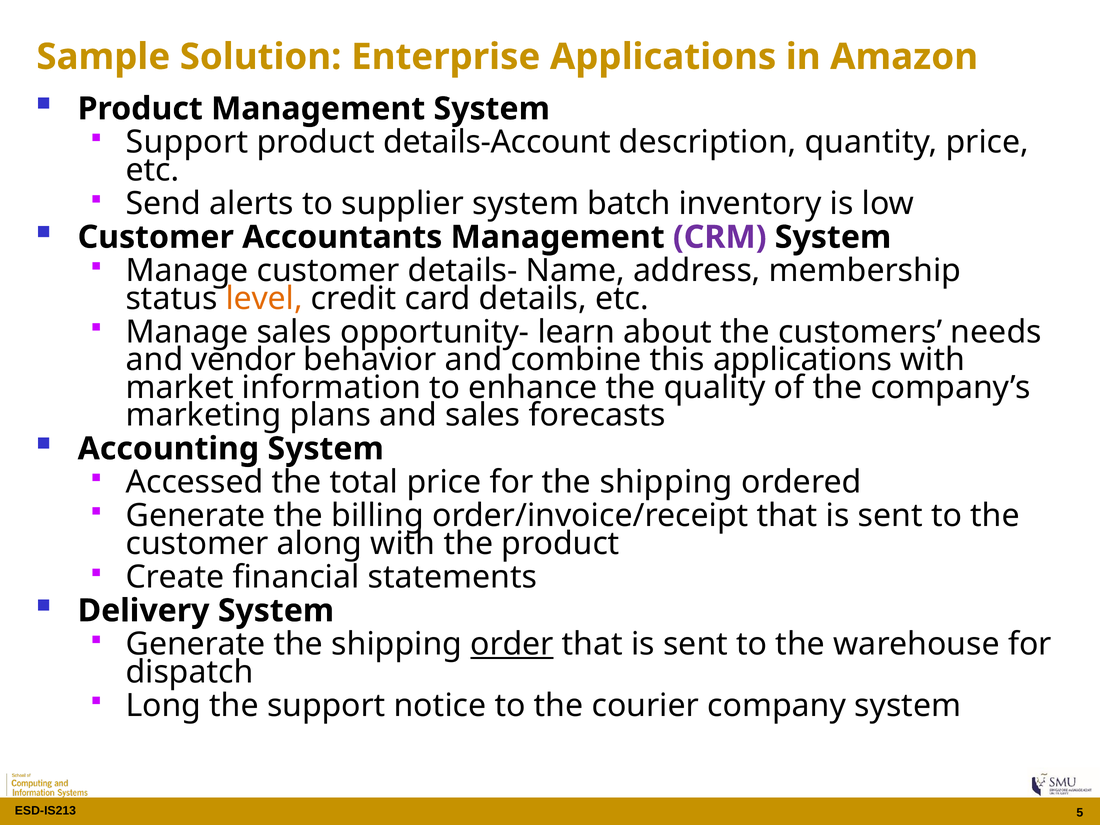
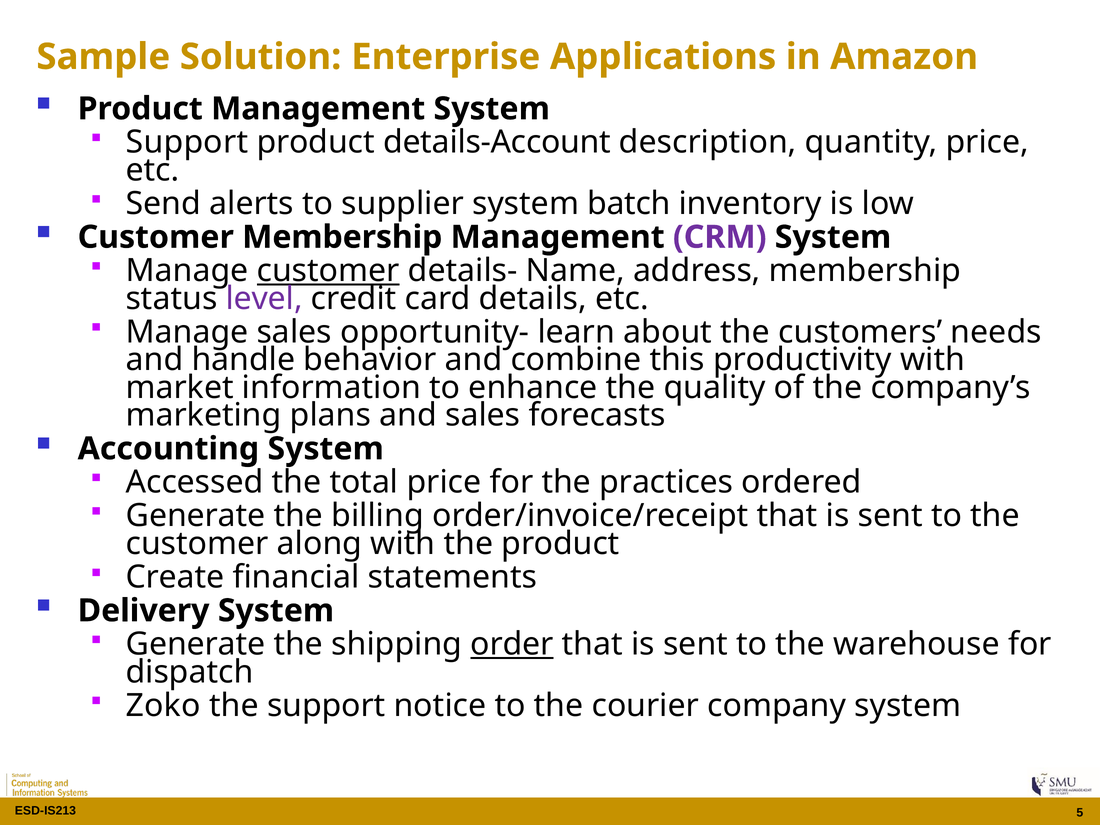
Customer Accountants: Accountants -> Membership
customer at (328, 271) underline: none -> present
level colour: orange -> purple
vendor: vendor -> handle
this applications: applications -> productivity
for the shipping: shipping -> practices
Long: Long -> Zoko
